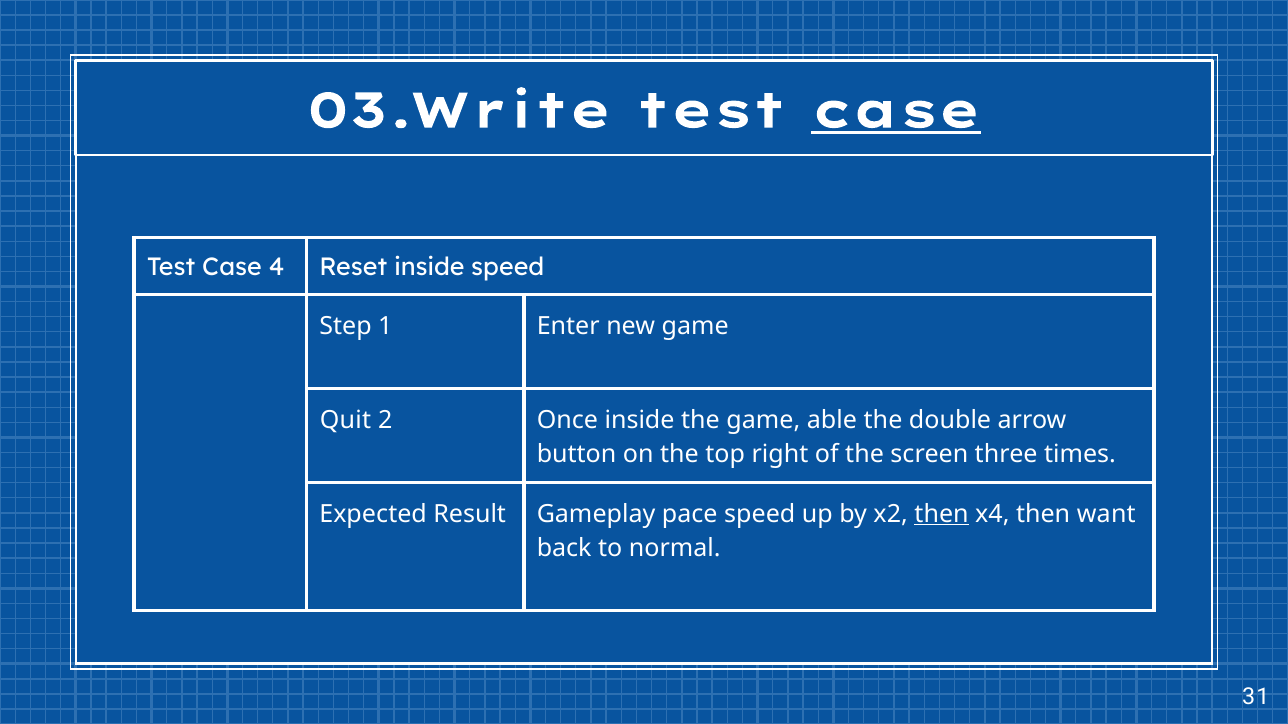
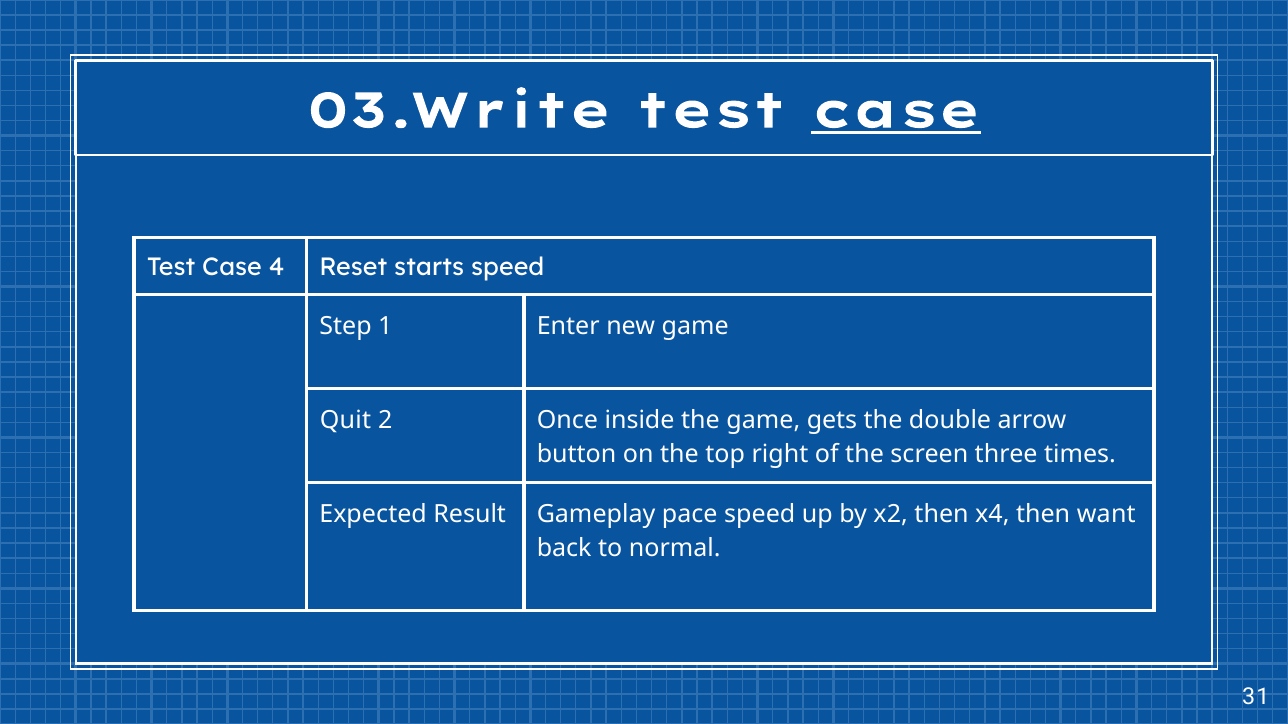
Reset inside: inside -> starts
able: able -> gets
then at (942, 514) underline: present -> none
